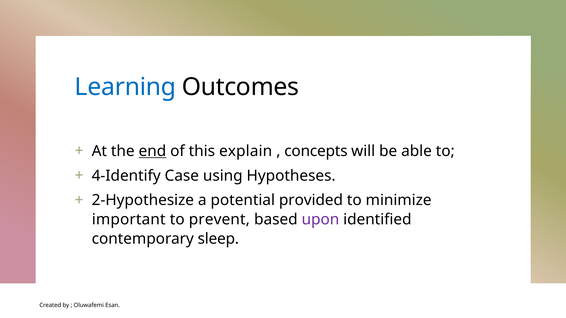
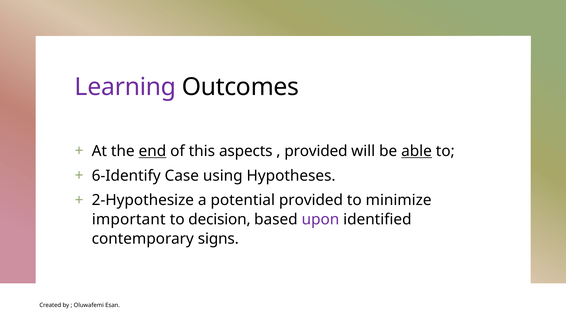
Learning colour: blue -> purple
explain: explain -> aspects
concepts at (316, 151): concepts -> provided
able underline: none -> present
4-Identify: 4-Identify -> 6-Identify
prevent: prevent -> decision
sleep: sleep -> signs
